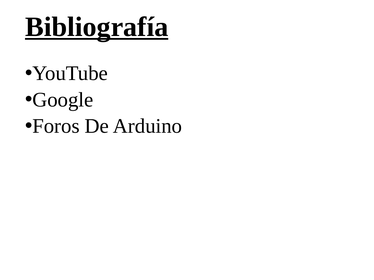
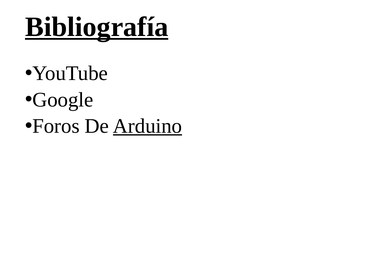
Arduino underline: none -> present
